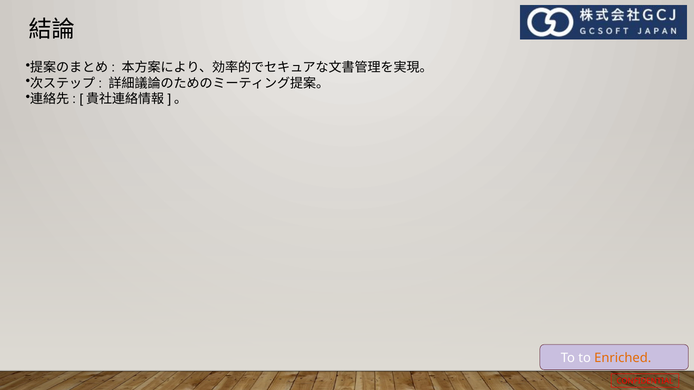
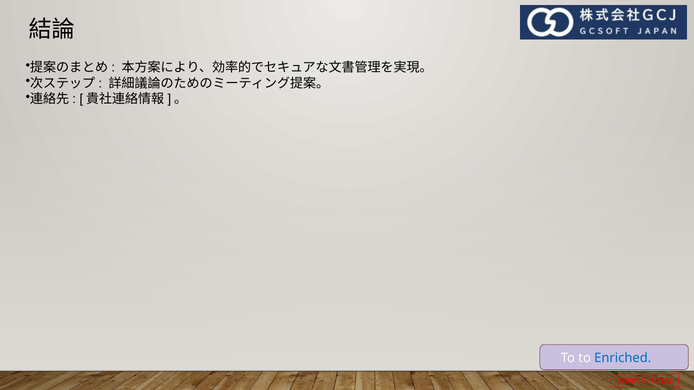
Enriched colour: orange -> blue
